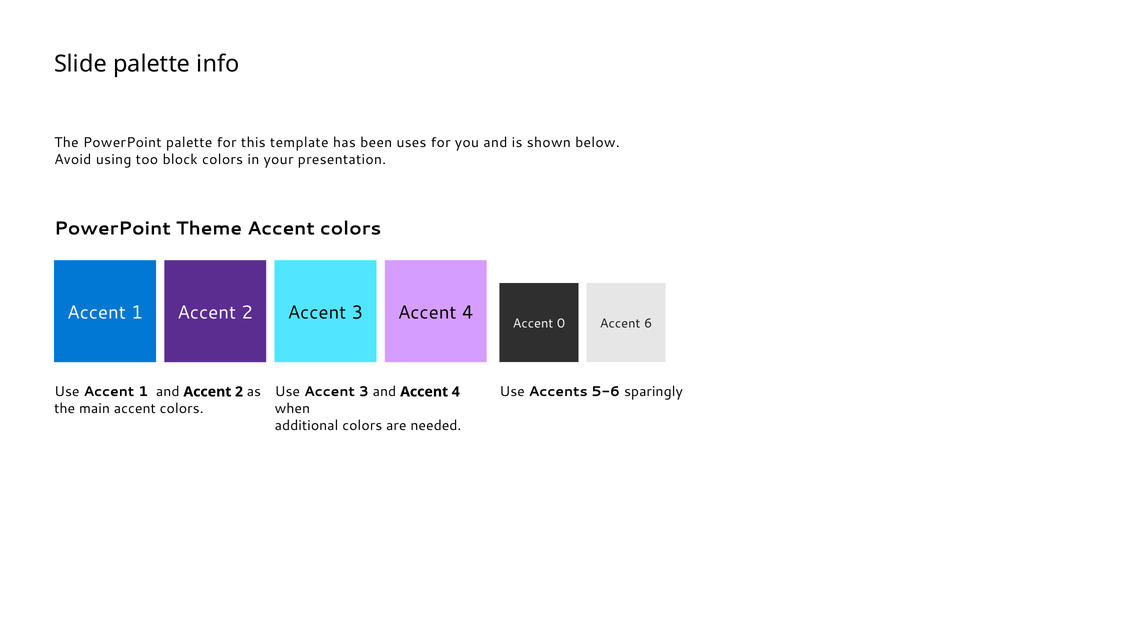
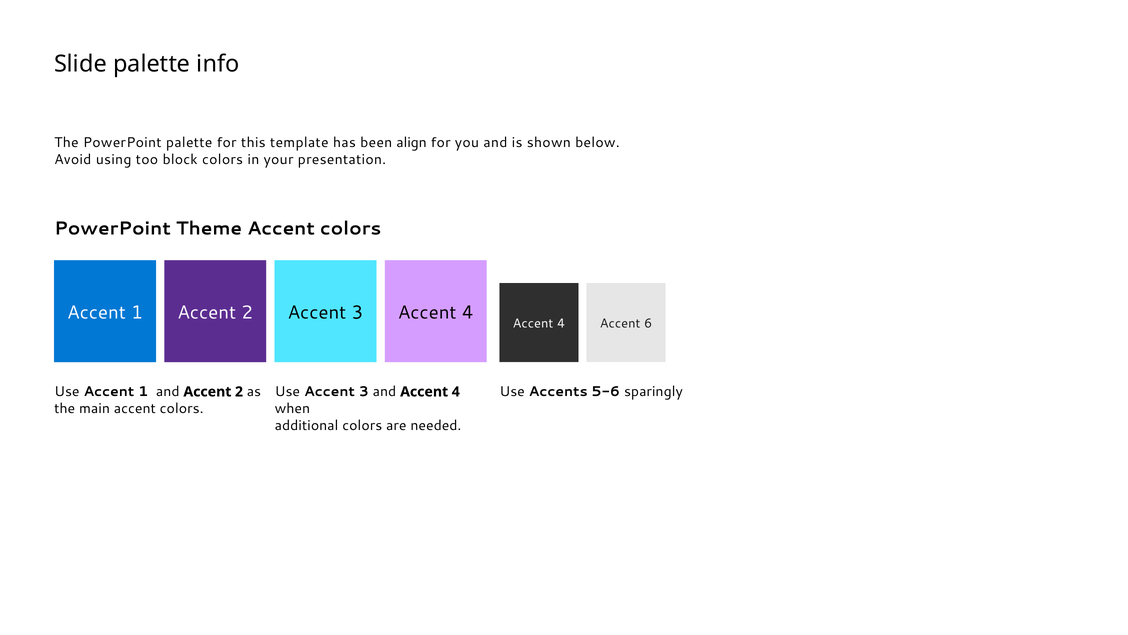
uses: uses -> align
0 at (561, 323): 0 -> 4
